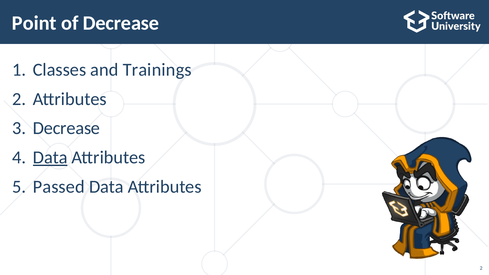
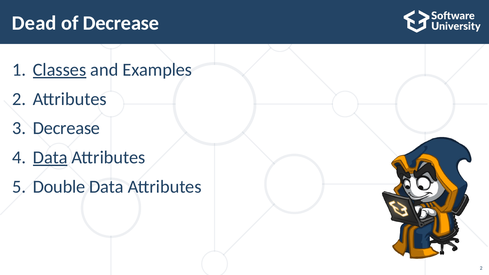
Point: Point -> Dead
Classes underline: none -> present
Trainings: Trainings -> Examples
Passed: Passed -> Double
